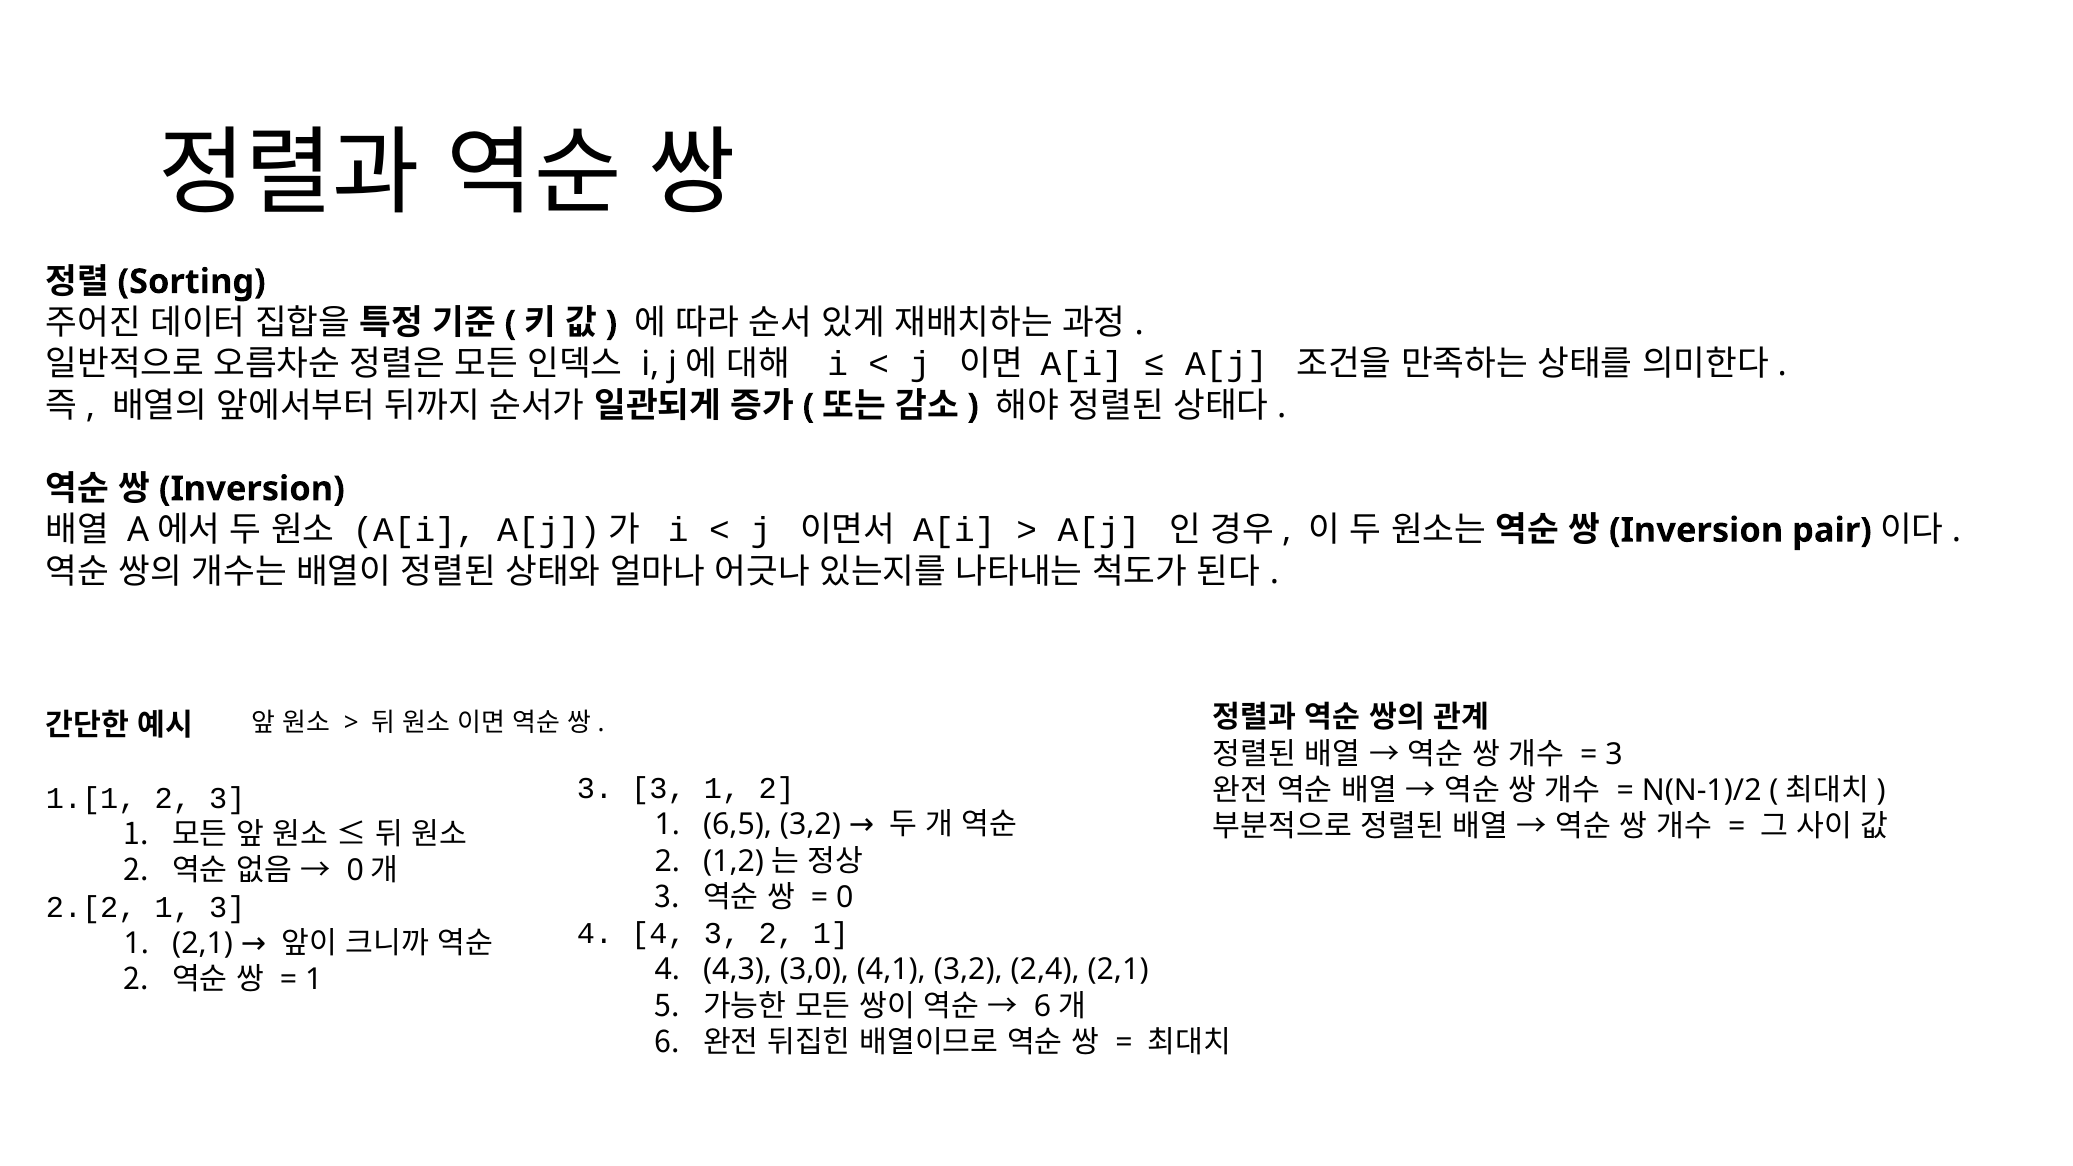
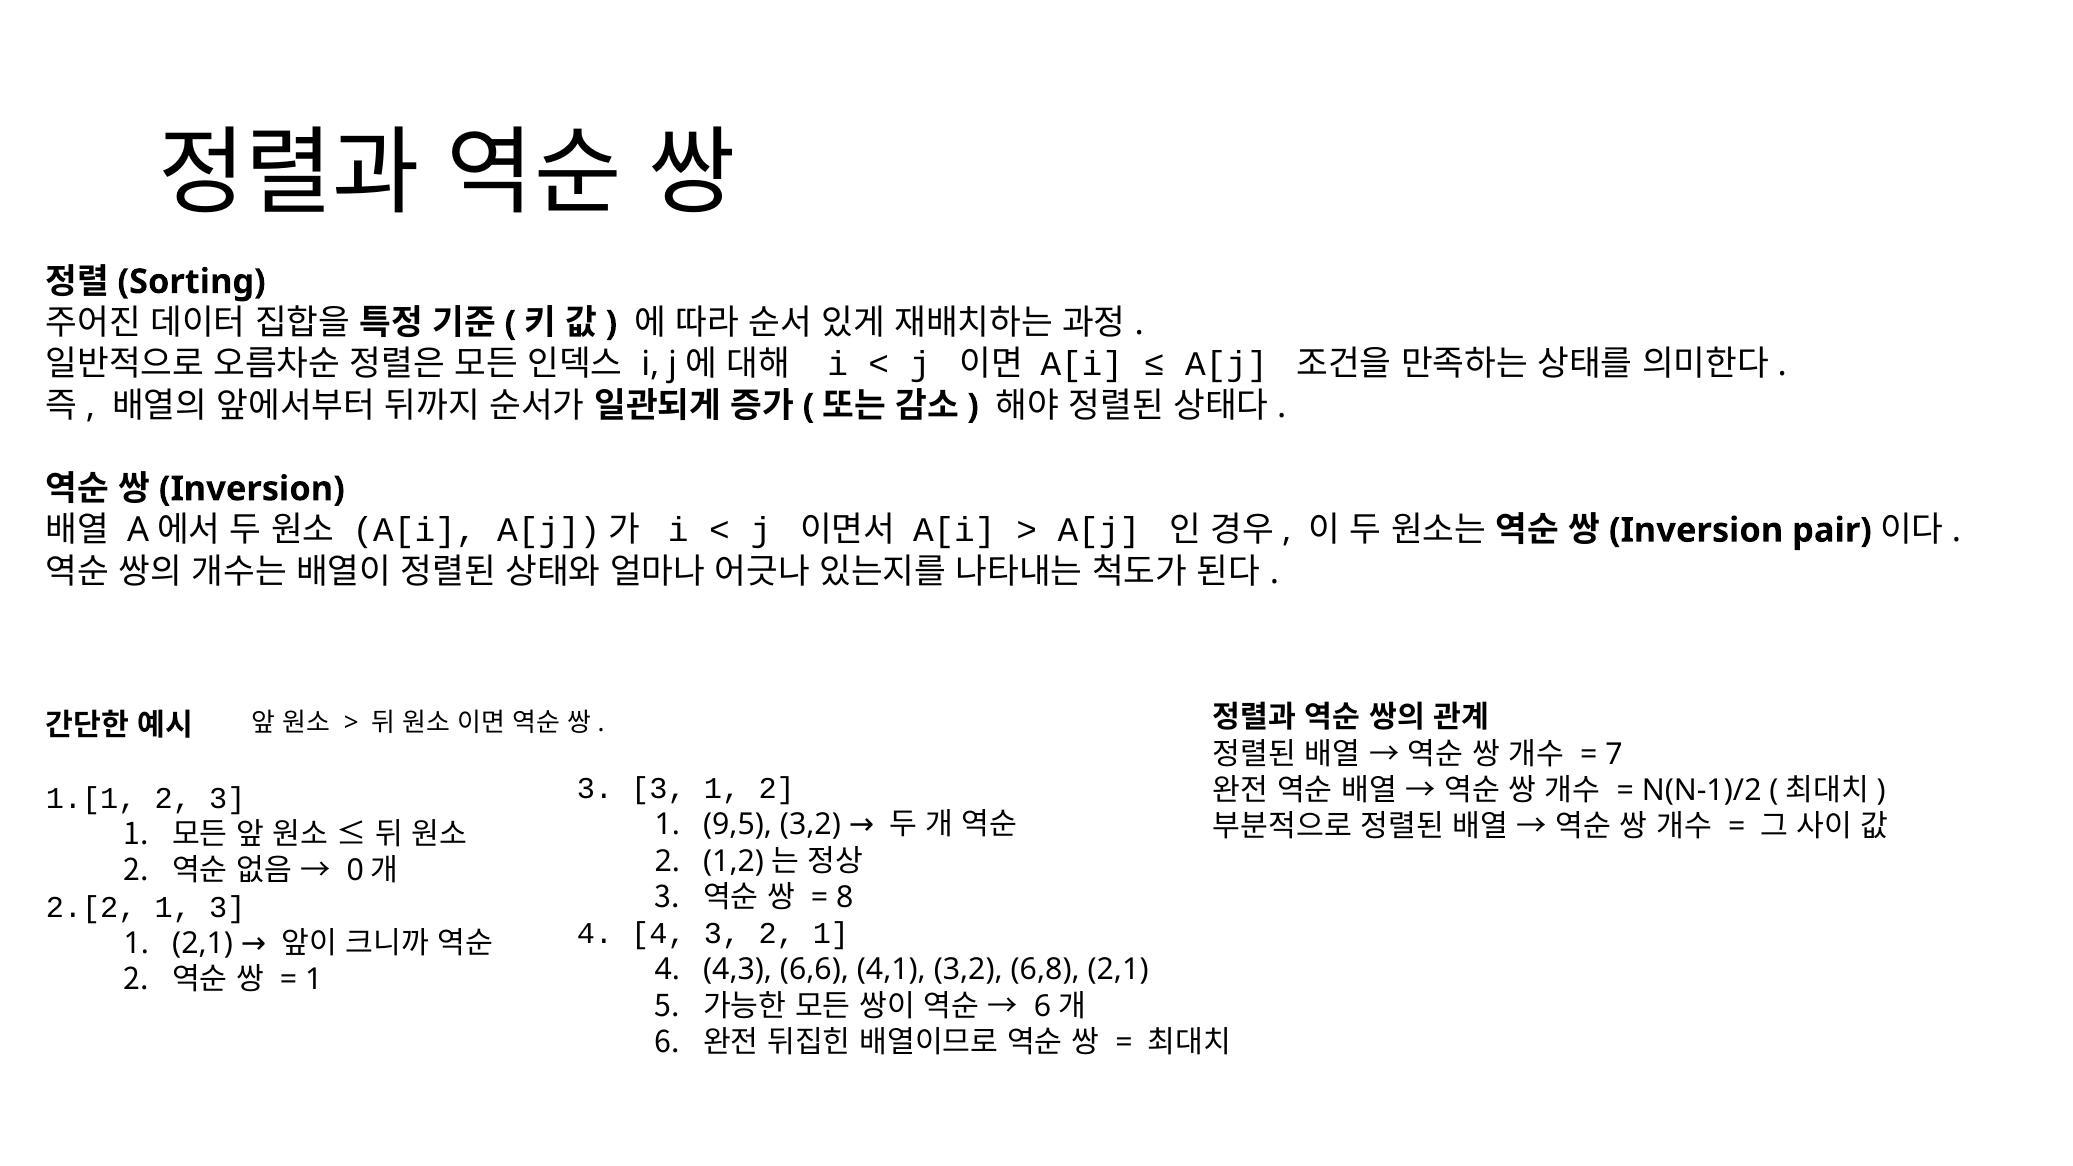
3 at (1614, 754): 3 -> 7
6,5: 6,5 -> 9,5
0: 0 -> 8
3,0: 3,0 -> 6,6
2,4: 2,4 -> 6,8
